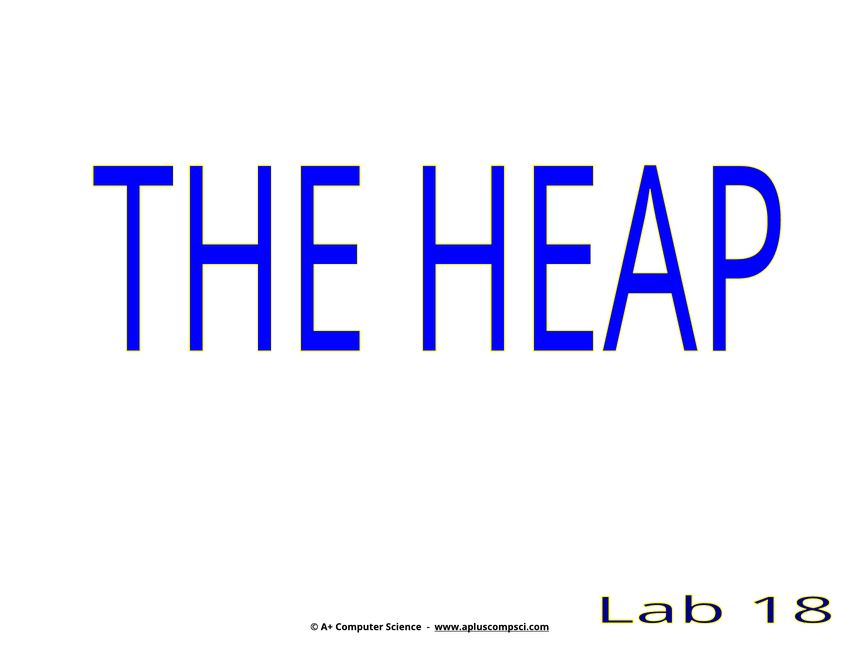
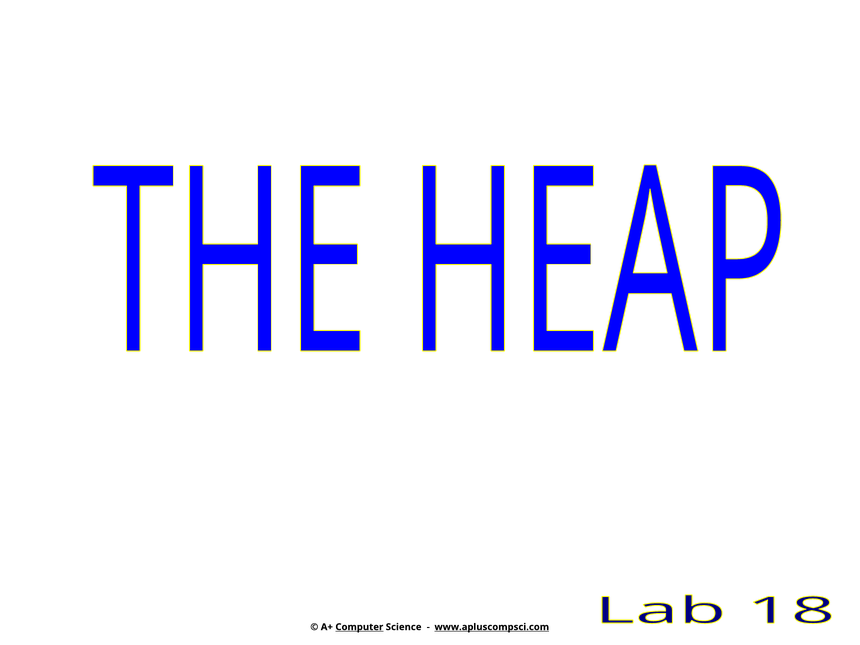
Computer underline: none -> present
